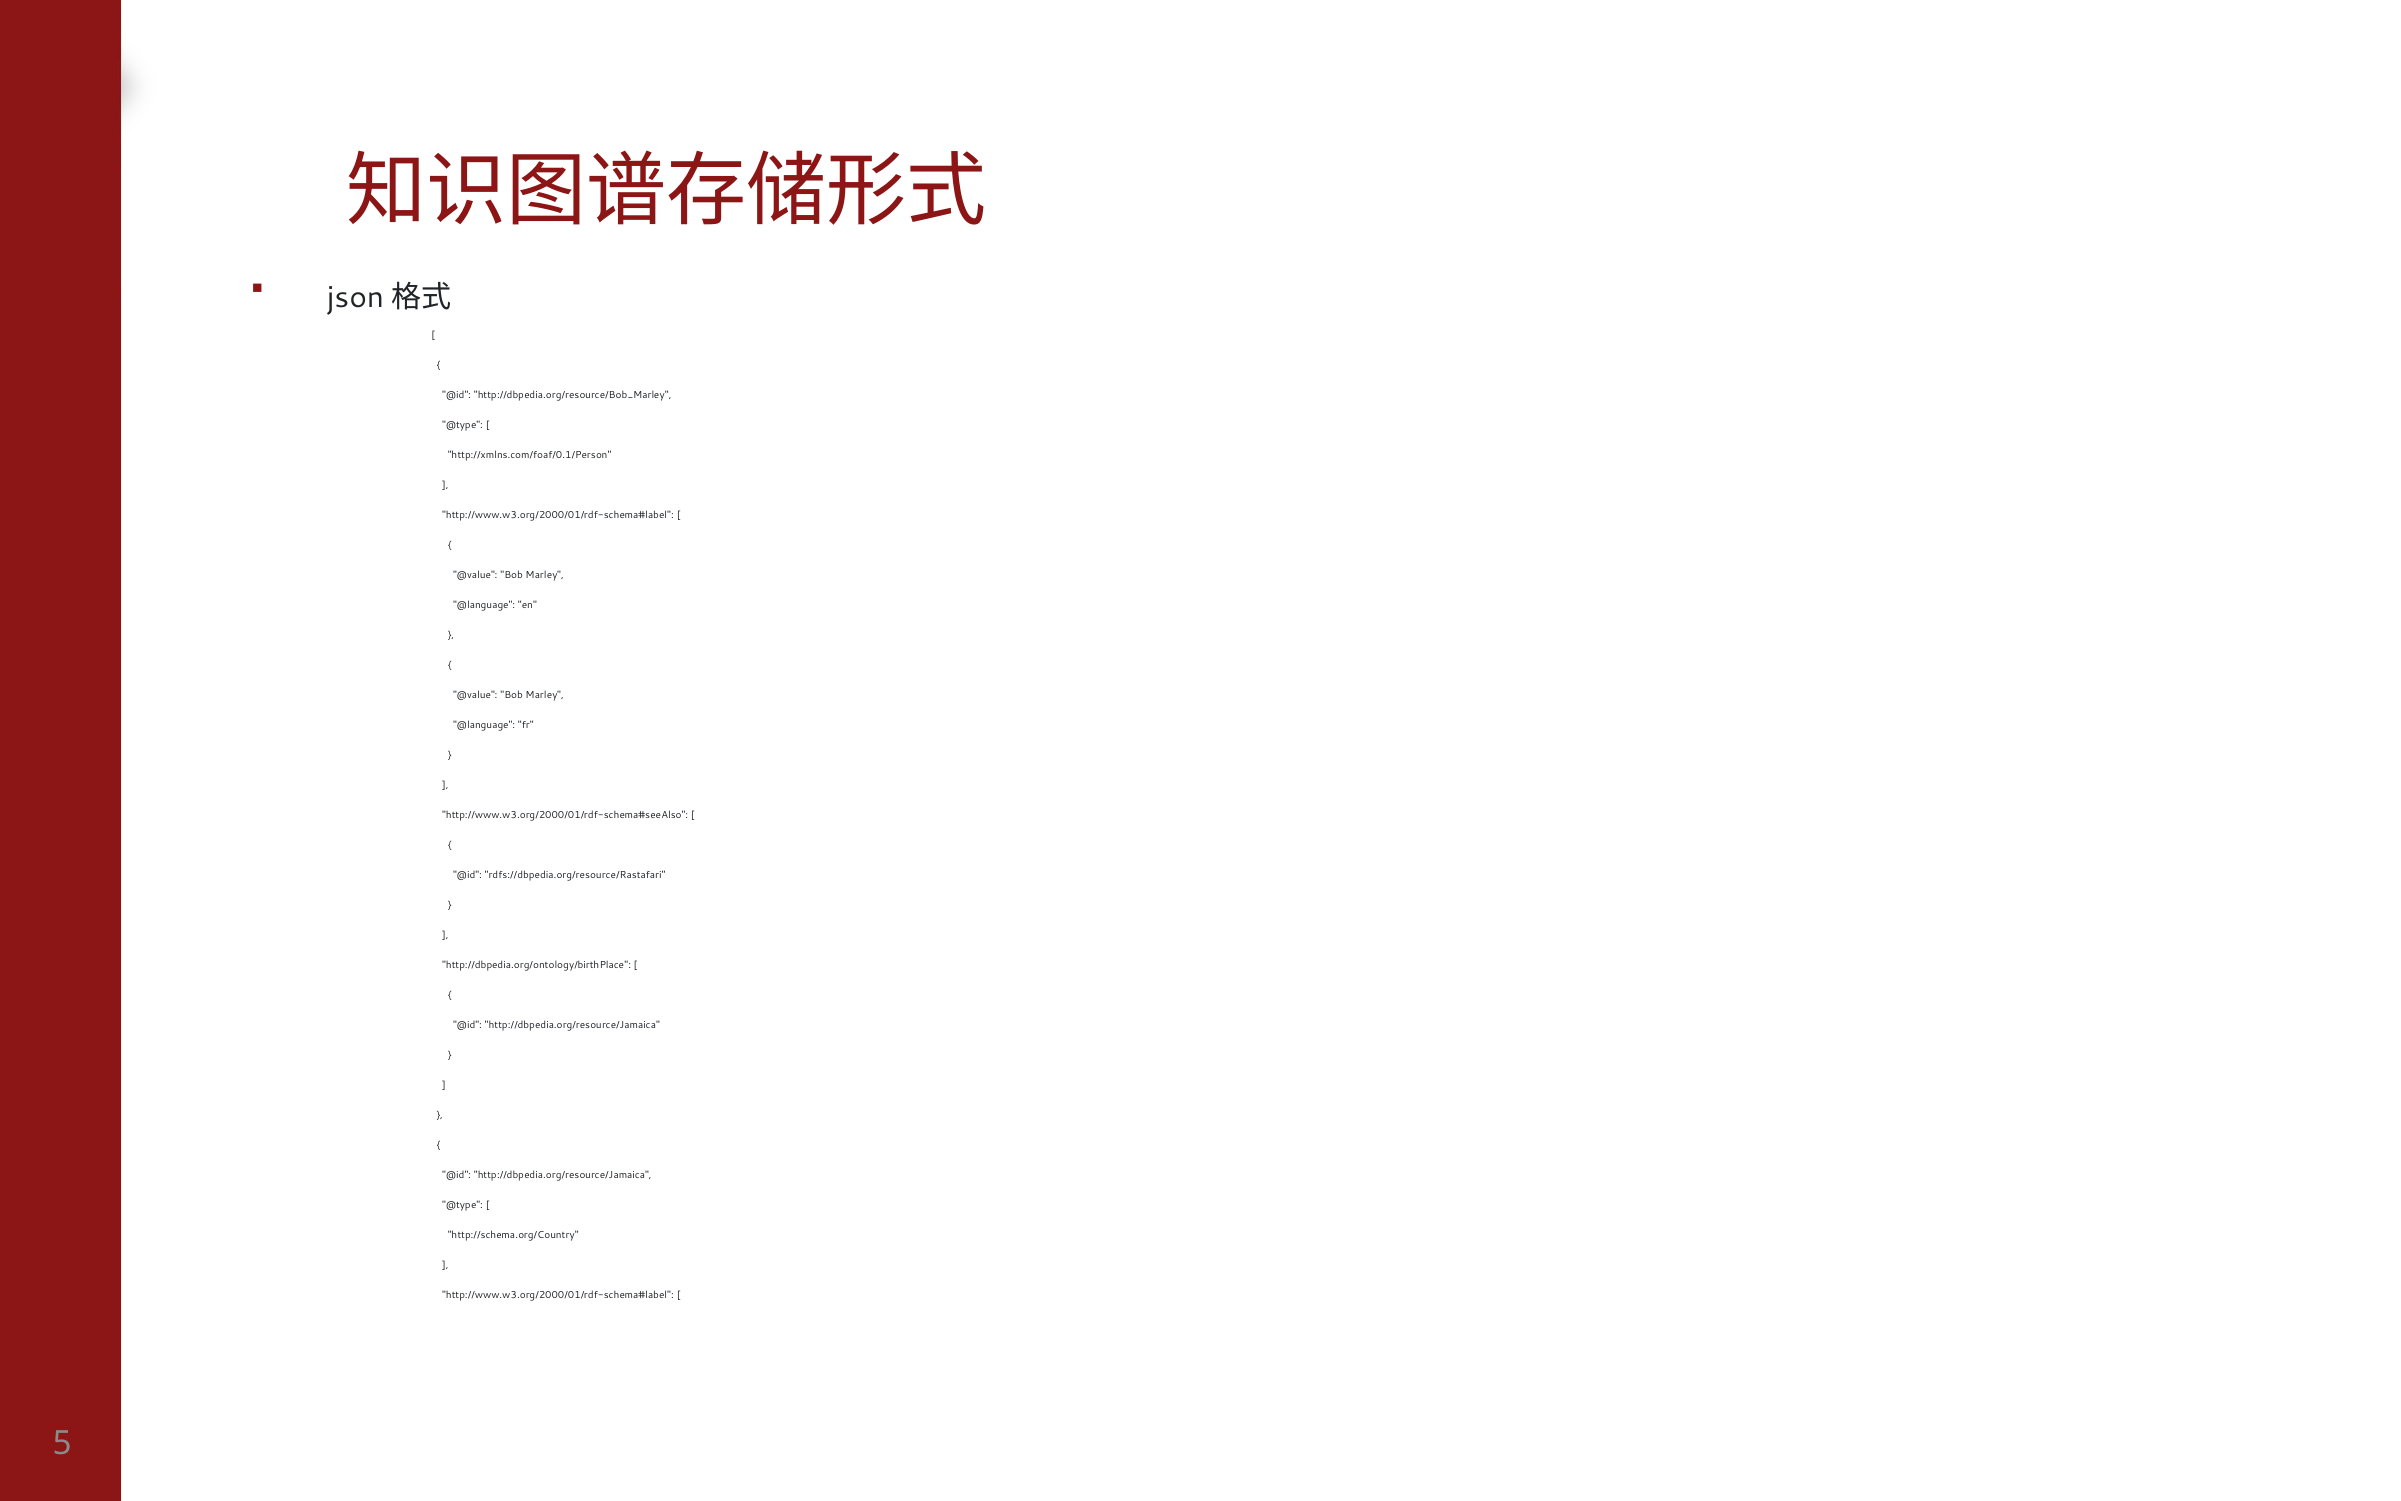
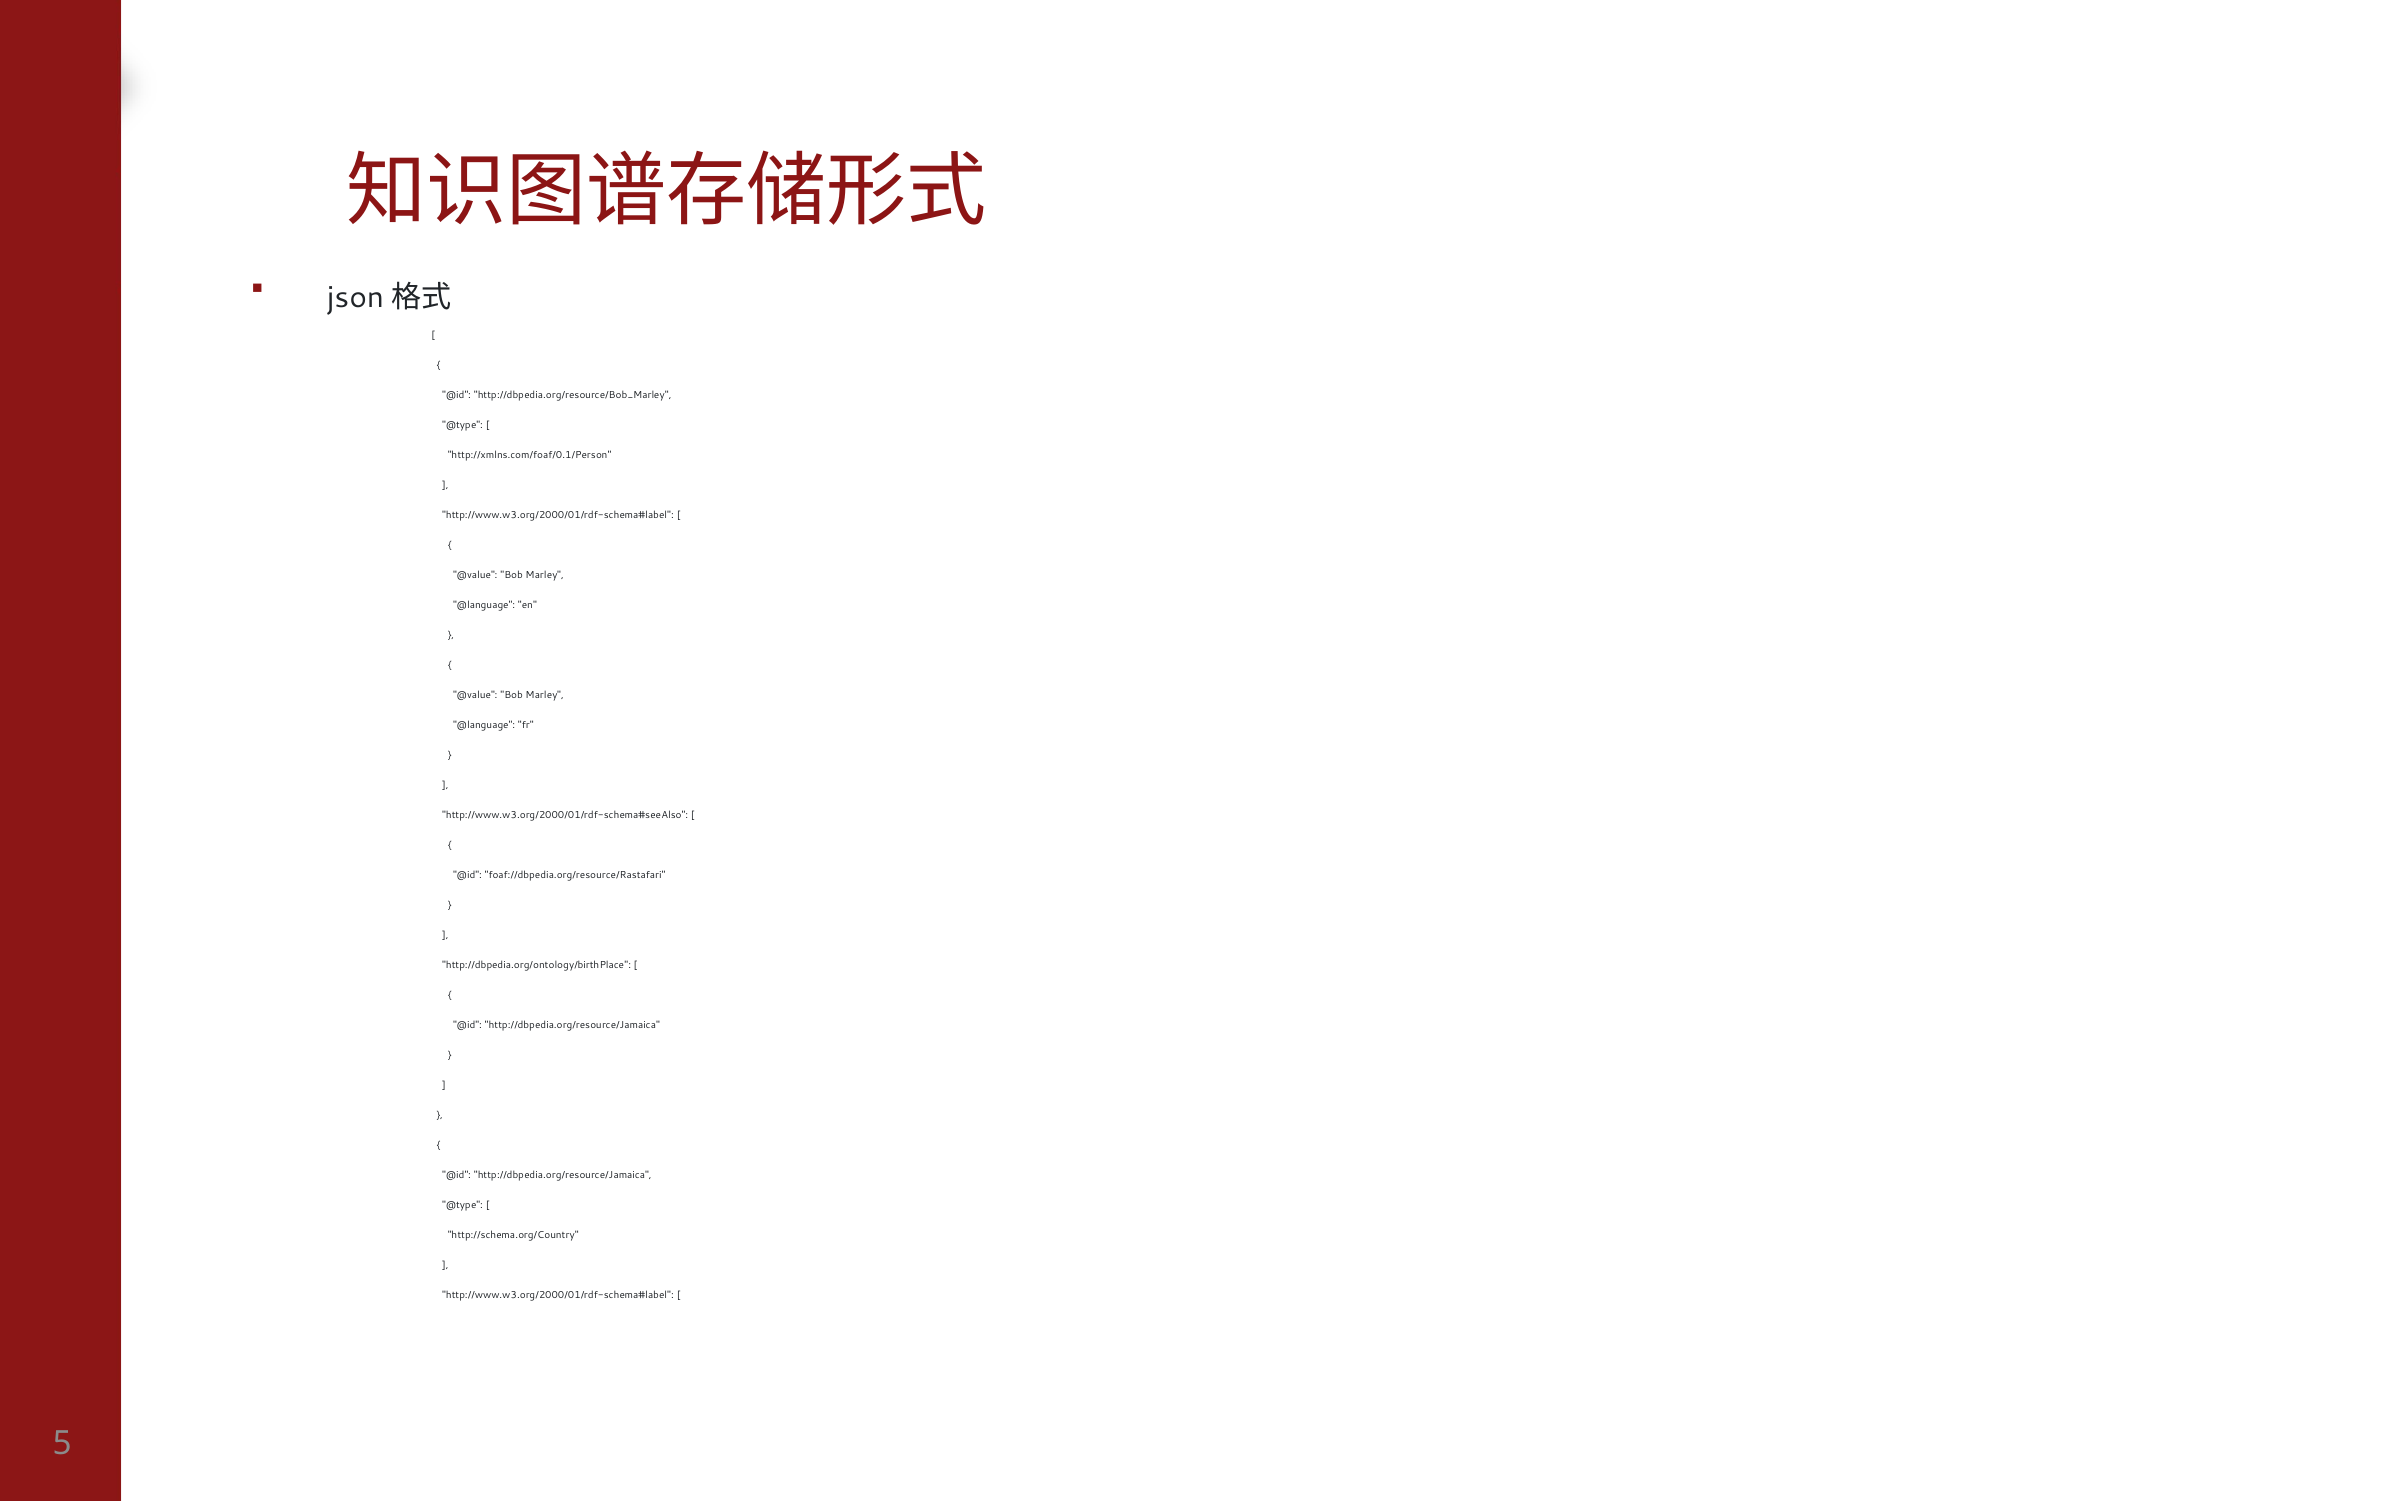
rdfs://dbpedia.org/resource/Rastafari: rdfs://dbpedia.org/resource/Rastafari -> foaf://dbpedia.org/resource/Rastafari
